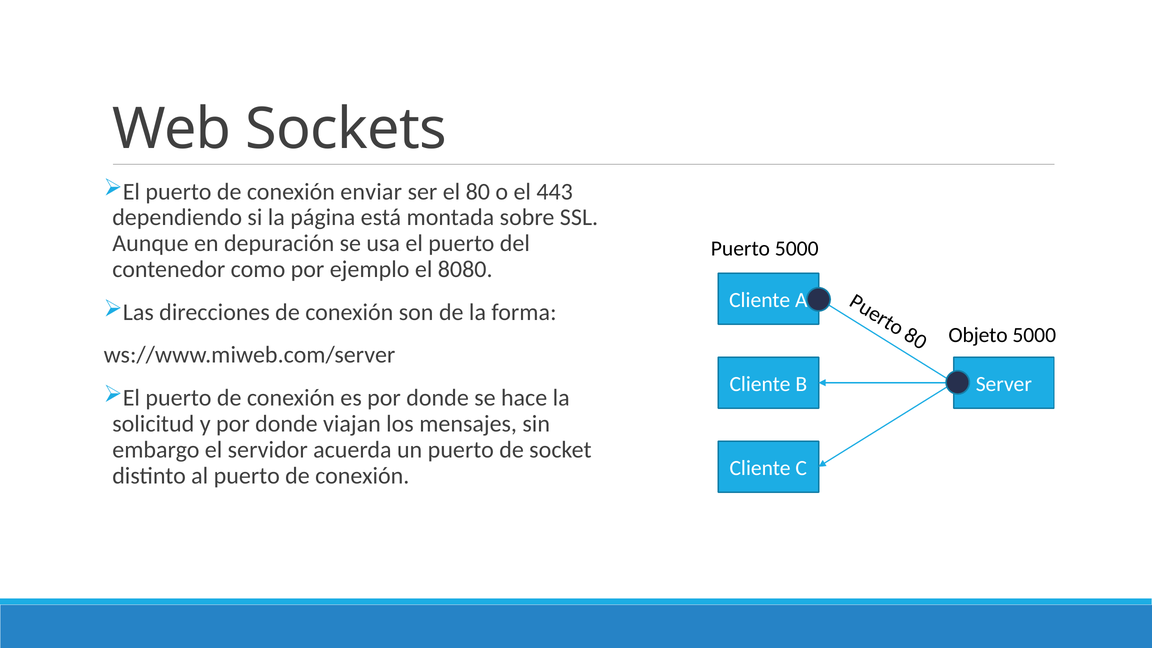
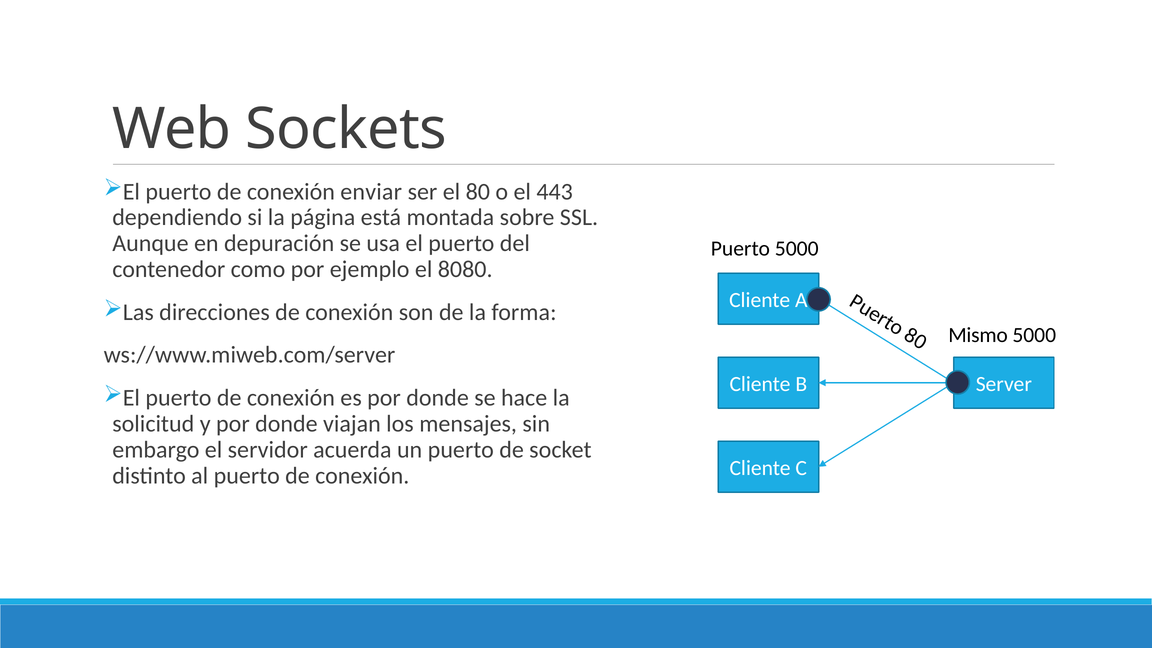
Objeto: Objeto -> Mismo
